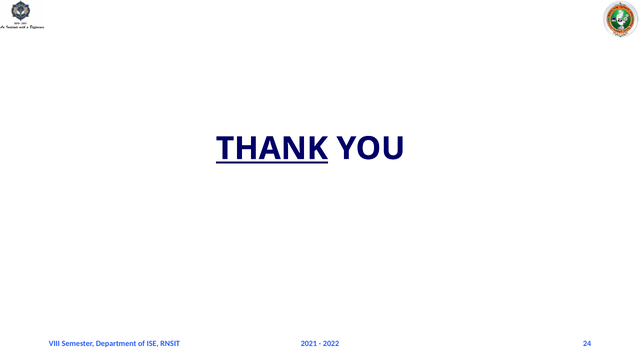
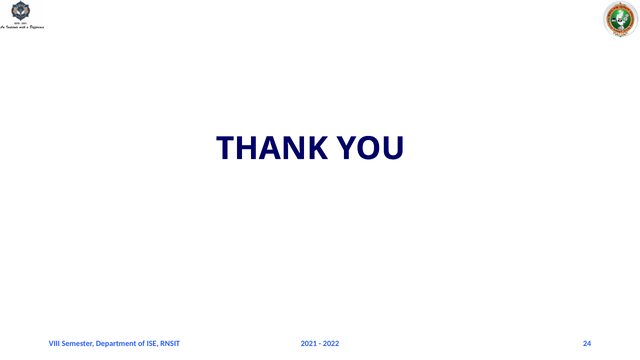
THANK underline: present -> none
